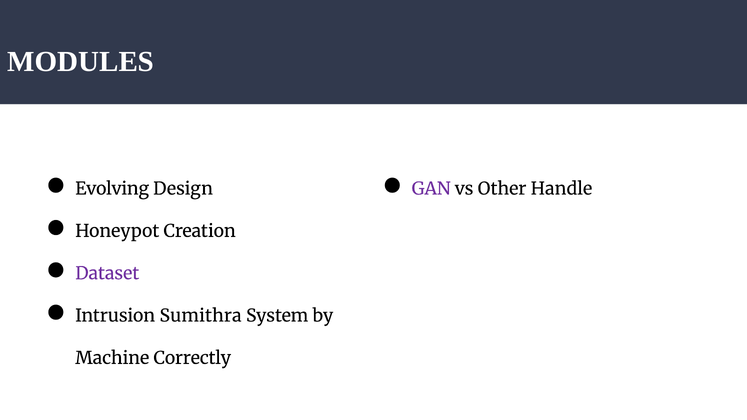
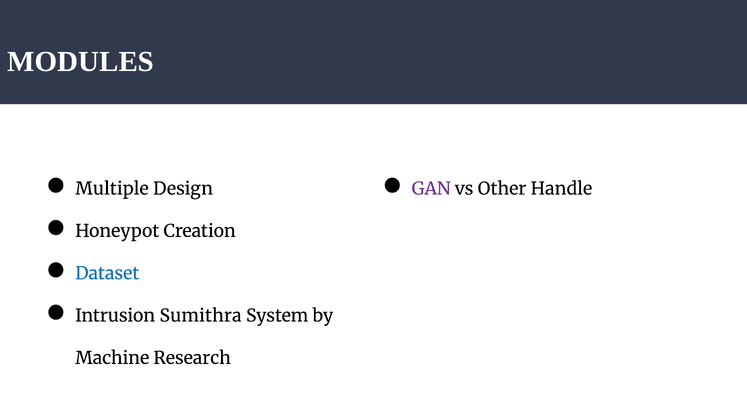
Evolving: Evolving -> Multiple
Dataset colour: purple -> blue
Correctly: Correctly -> Research
